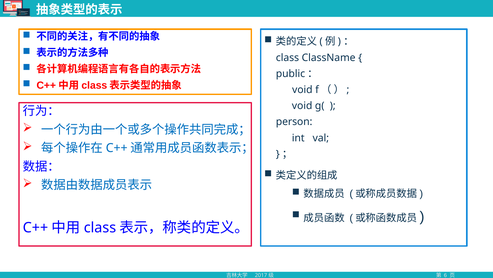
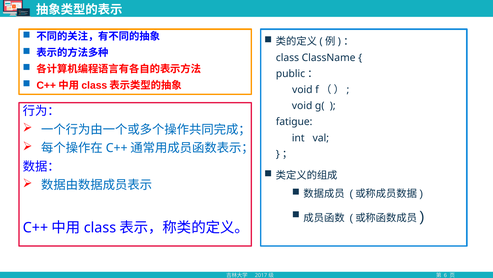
person: person -> fatigue
